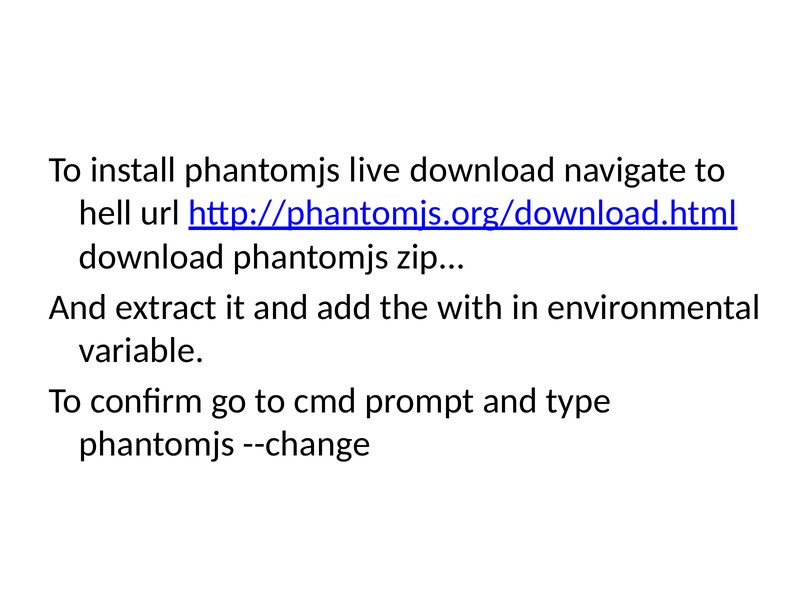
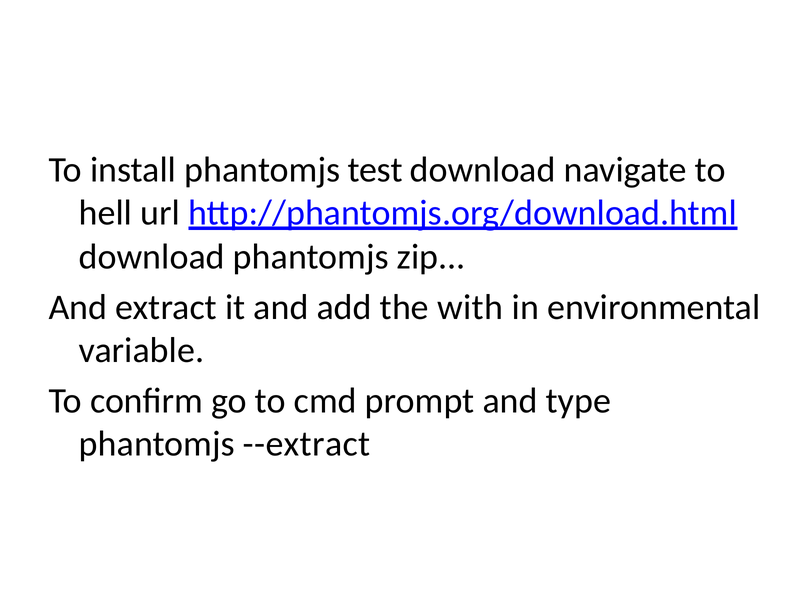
live: live -> test
--change: --change -> --extract
